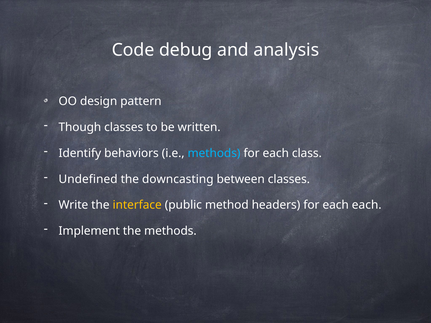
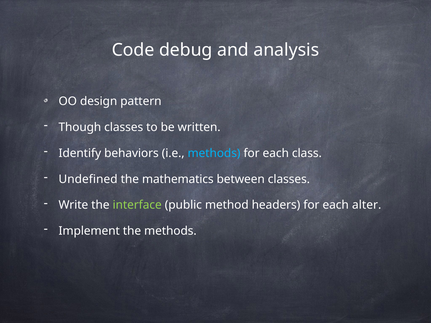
downcasting: downcasting -> mathematics
interface colour: yellow -> light green
each each: each -> alter
